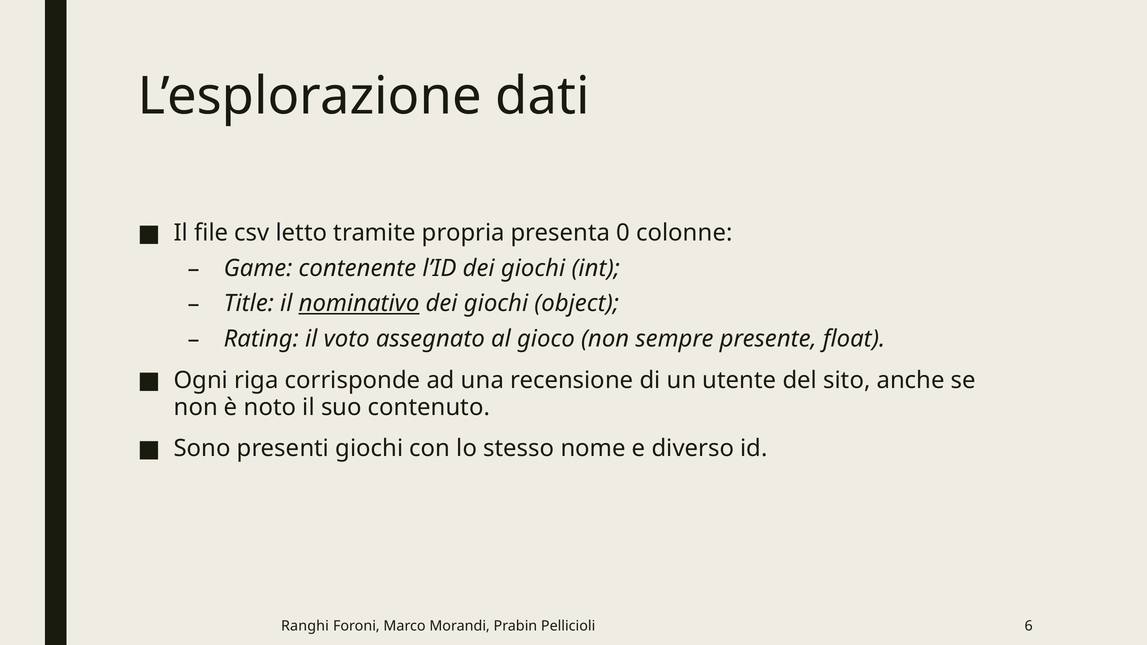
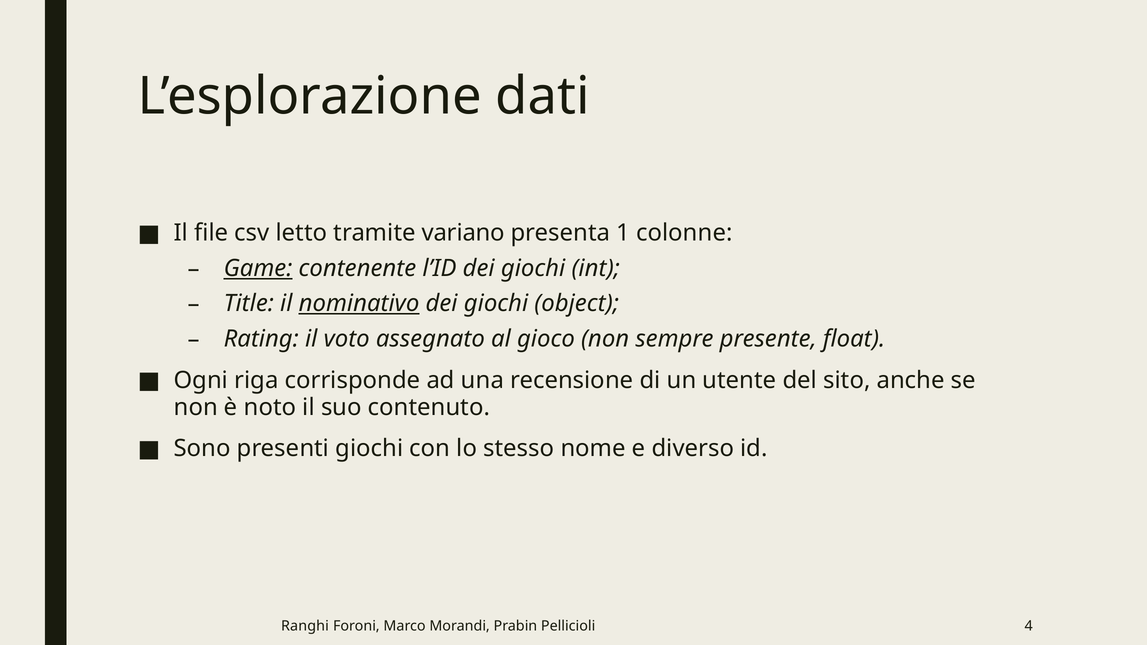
propria: propria -> variano
0: 0 -> 1
Game underline: none -> present
6: 6 -> 4
